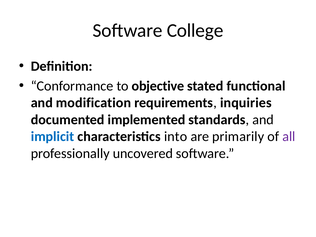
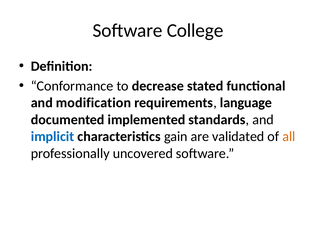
objective: objective -> decrease
inquiries: inquiries -> language
into: into -> gain
primarily: primarily -> validated
all colour: purple -> orange
